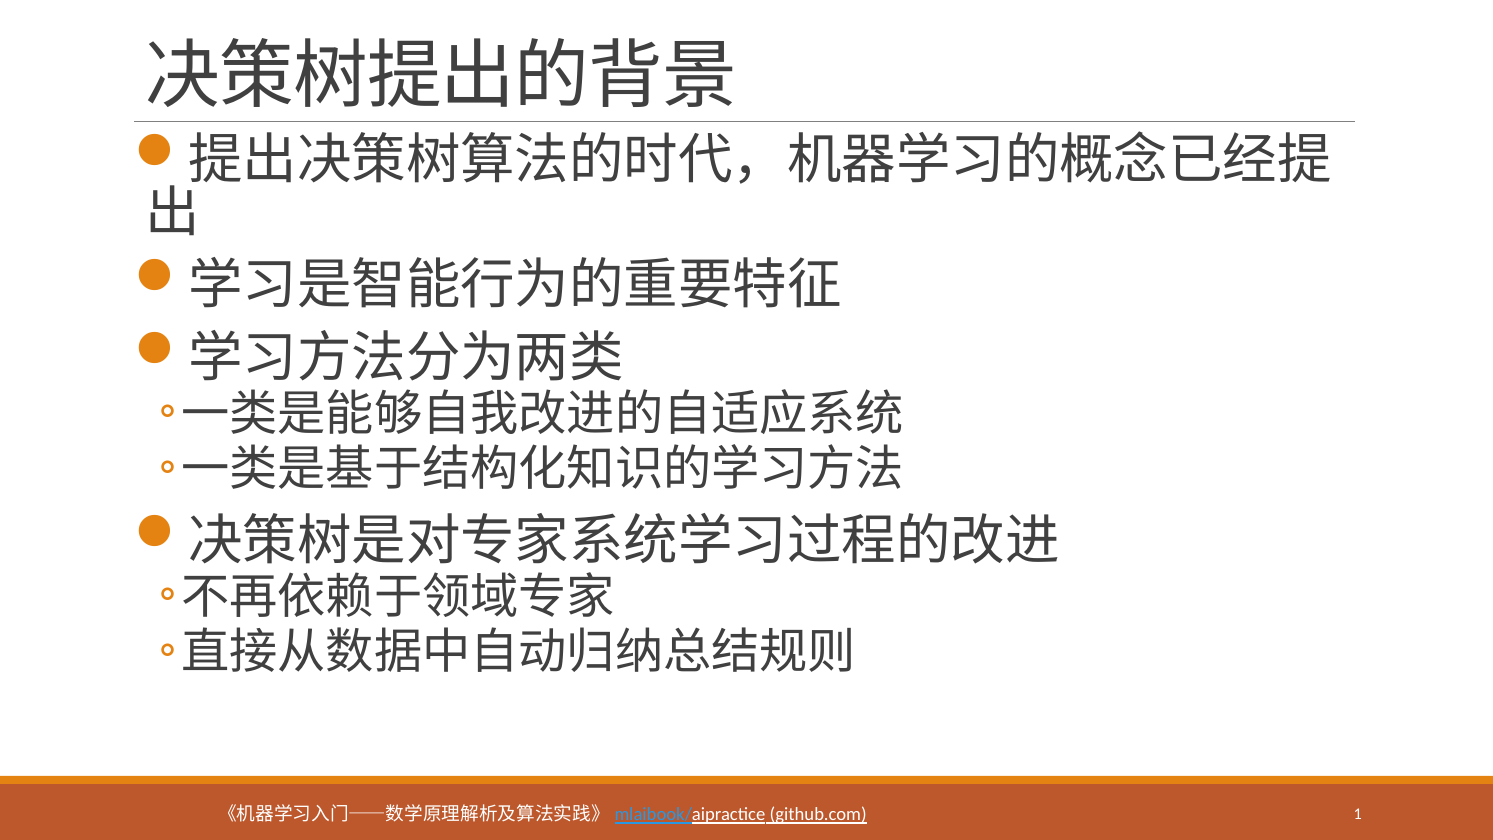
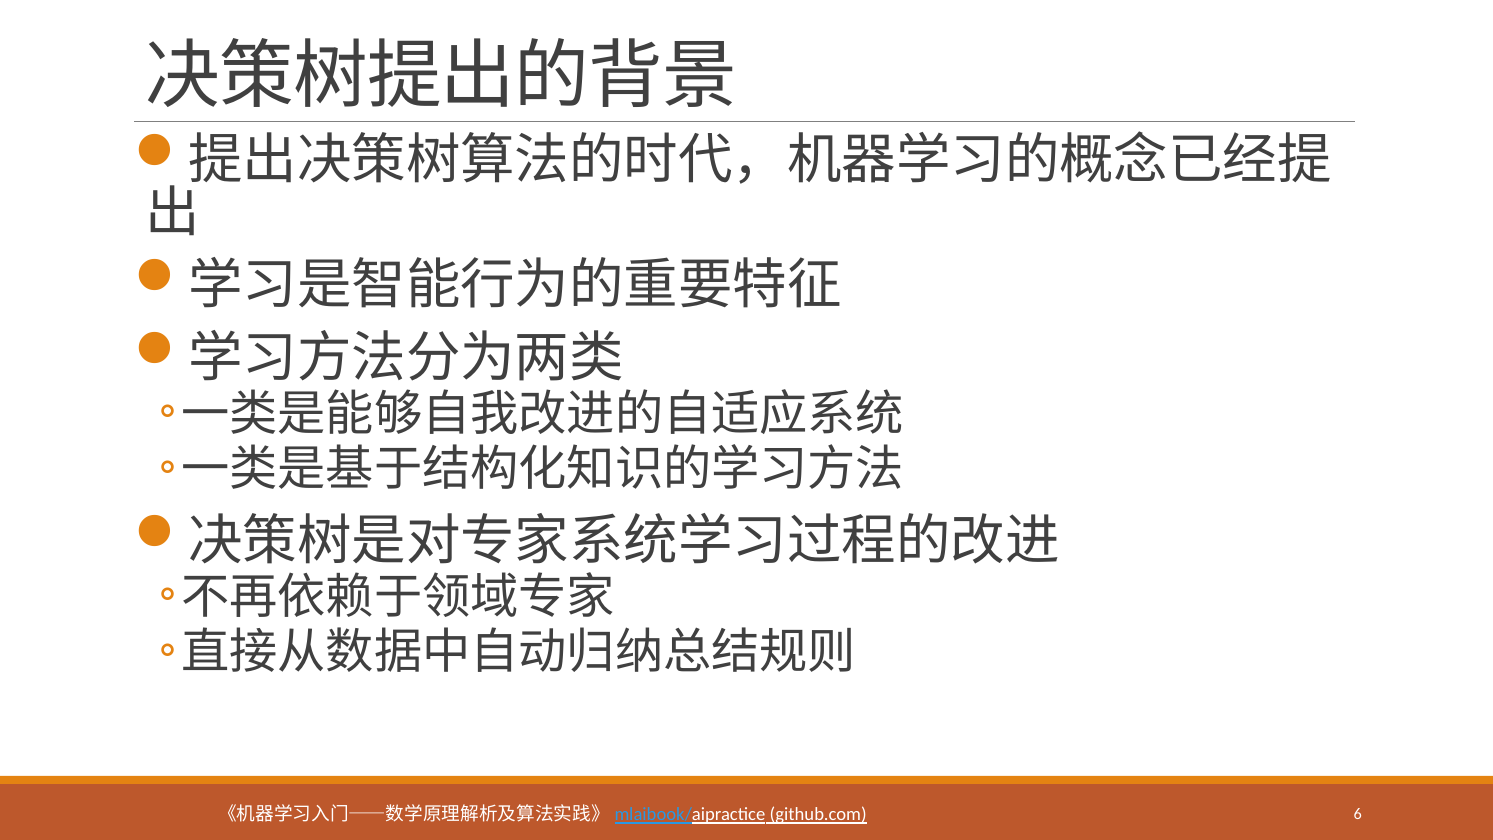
1: 1 -> 6
